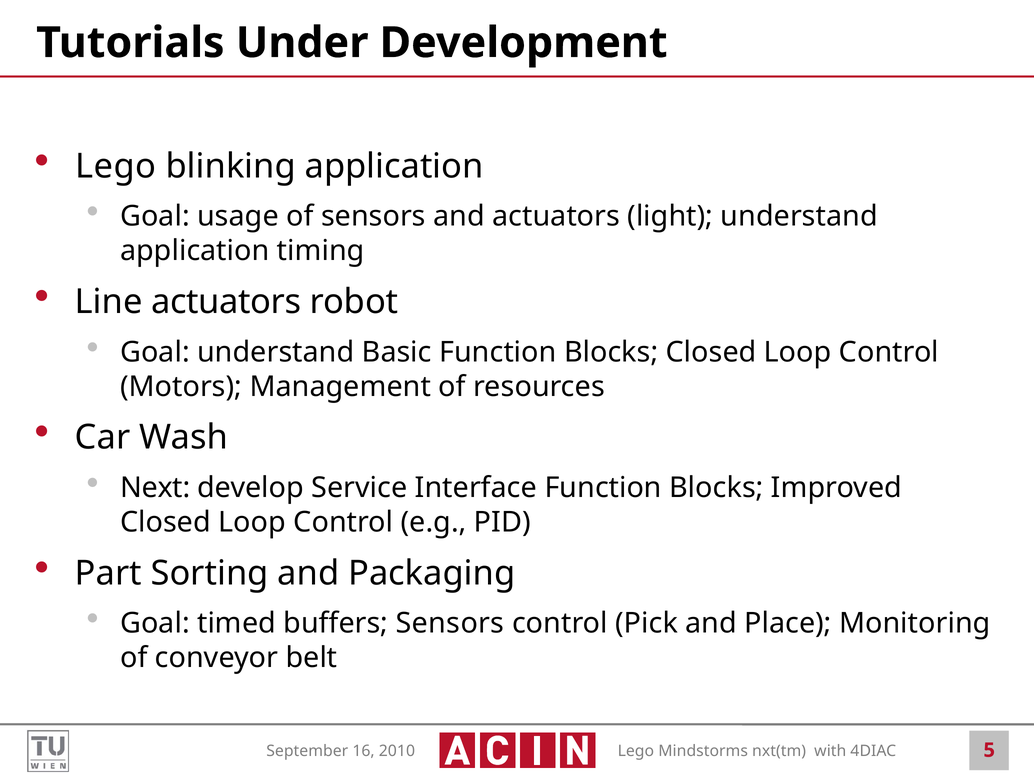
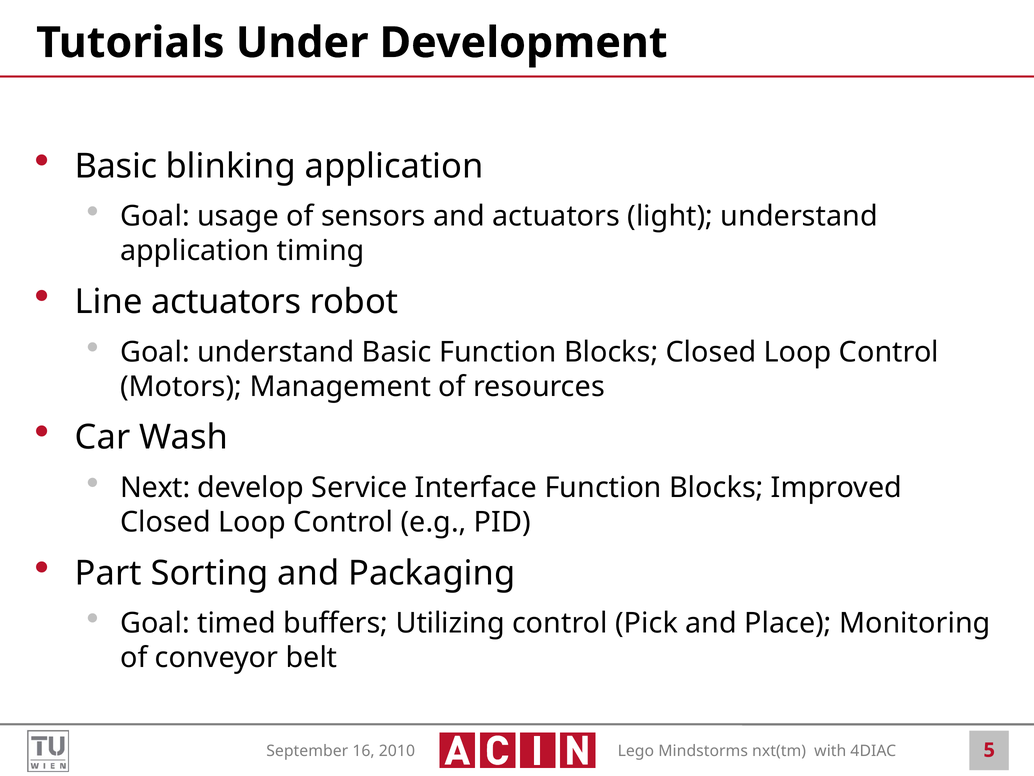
Lego at (116, 166): Lego -> Basic
buffers Sensors: Sensors -> Utilizing
